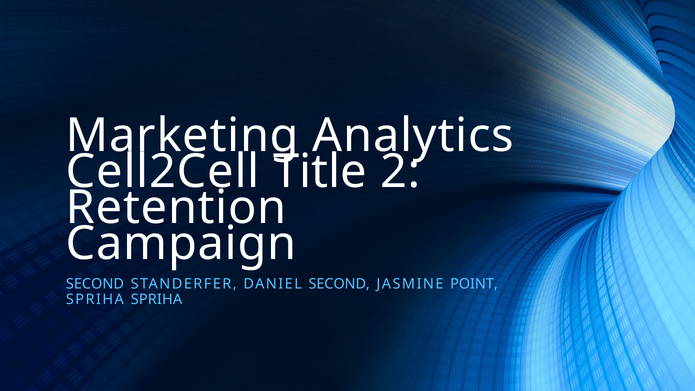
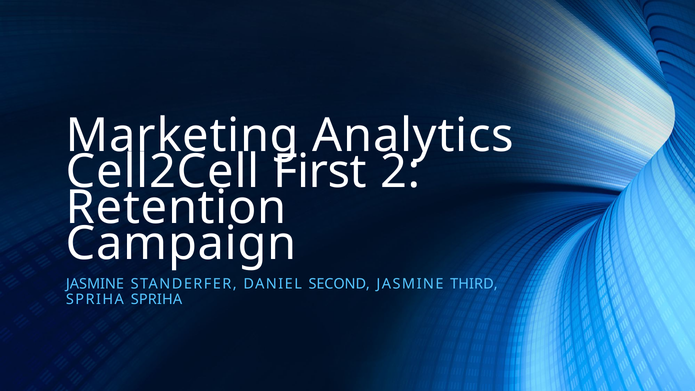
Title: Title -> First
SECOND at (95, 284): SECOND -> JASMINE
POINT: POINT -> THIRD
